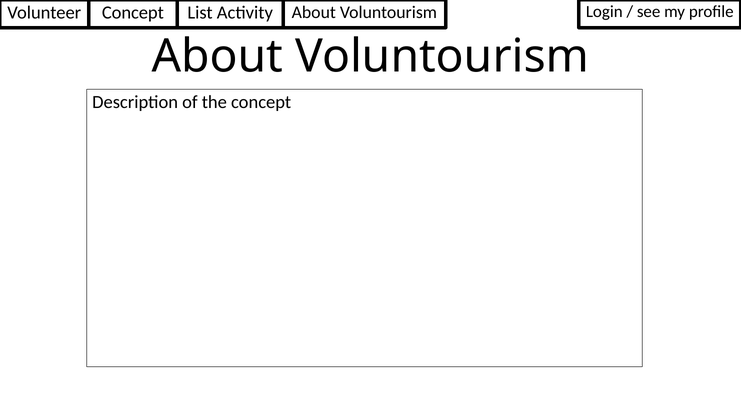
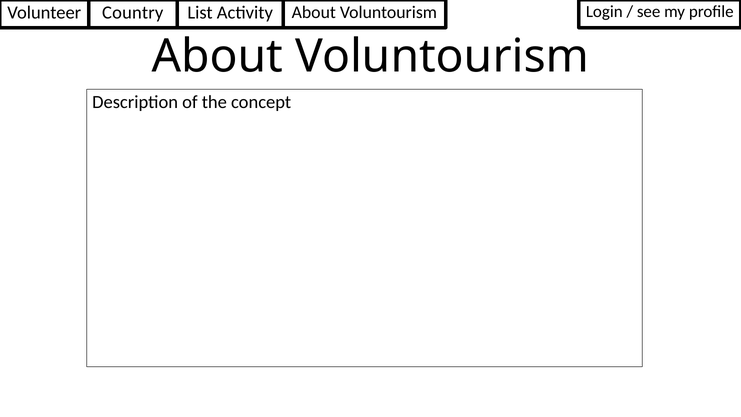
Volunteer Concept: Concept -> Country
